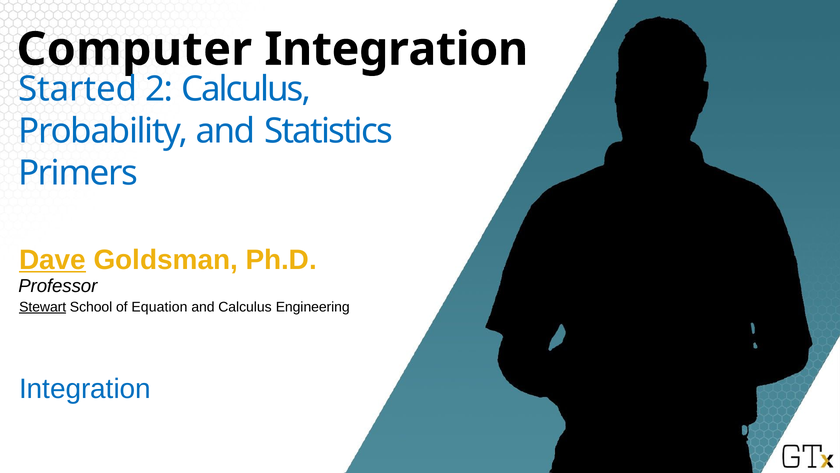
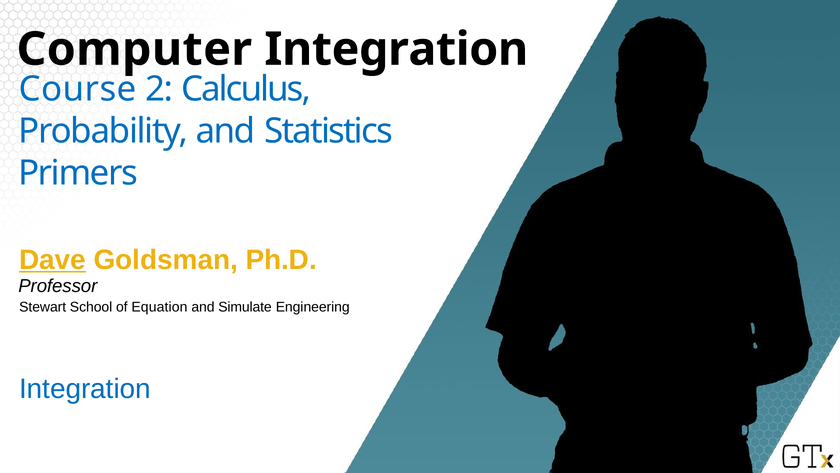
Started: Started -> Course
Stewart underline: present -> none
and Calculus: Calculus -> Simulate
